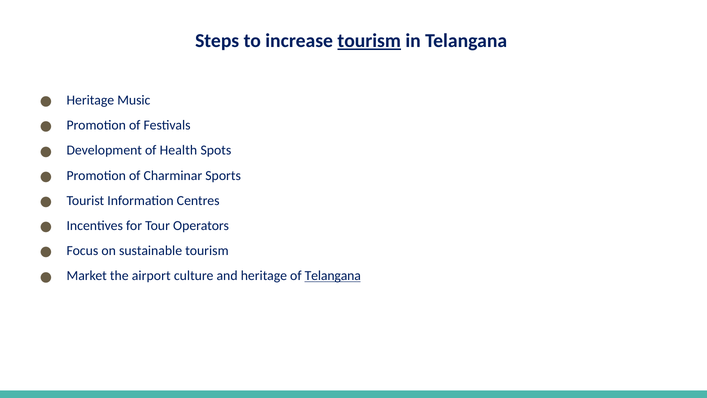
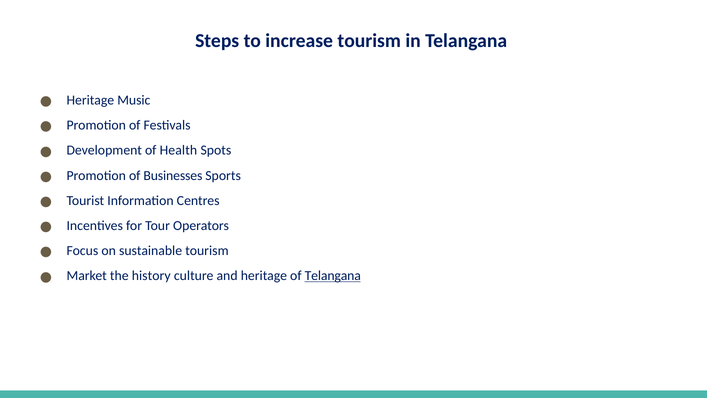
tourism at (369, 41) underline: present -> none
Charminar: Charminar -> Businesses
airport: airport -> history
